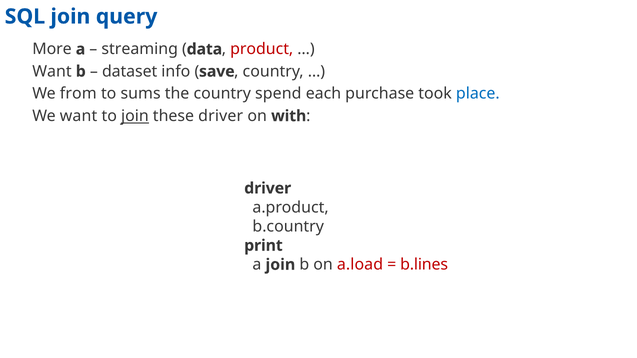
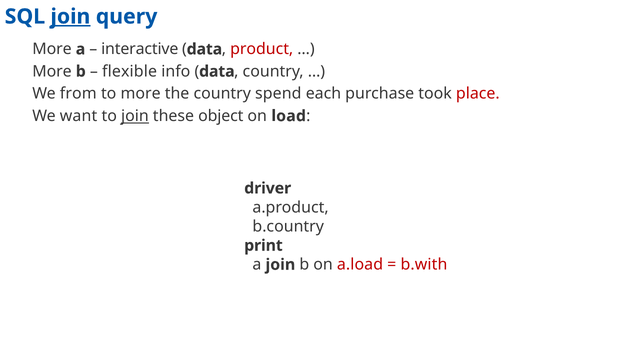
join at (70, 17) underline: none -> present
streaming: streaming -> interactive
Want at (52, 72): Want -> More
dataset: dataset -> flexible
save at (217, 72): save -> data
to sums: sums -> more
place colour: blue -> red
these driver: driver -> object
with: with -> load
b.lines: b.lines -> b.with
